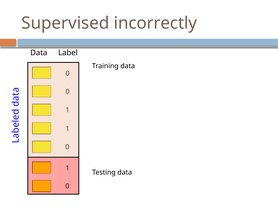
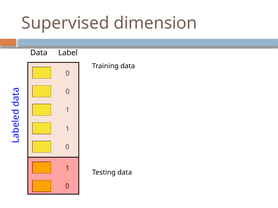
incorrectly: incorrectly -> dimension
